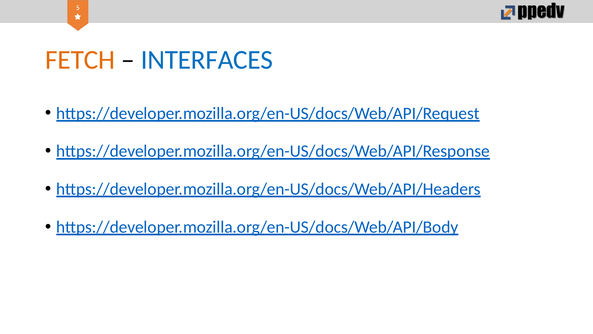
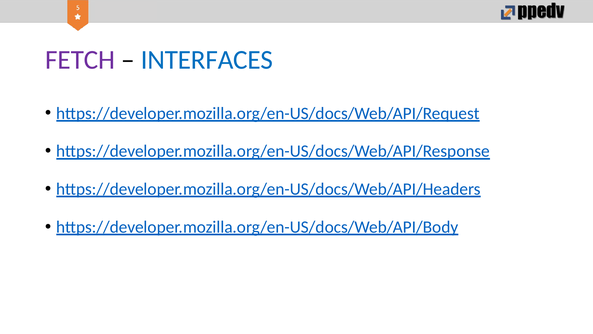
FETCH colour: orange -> purple
